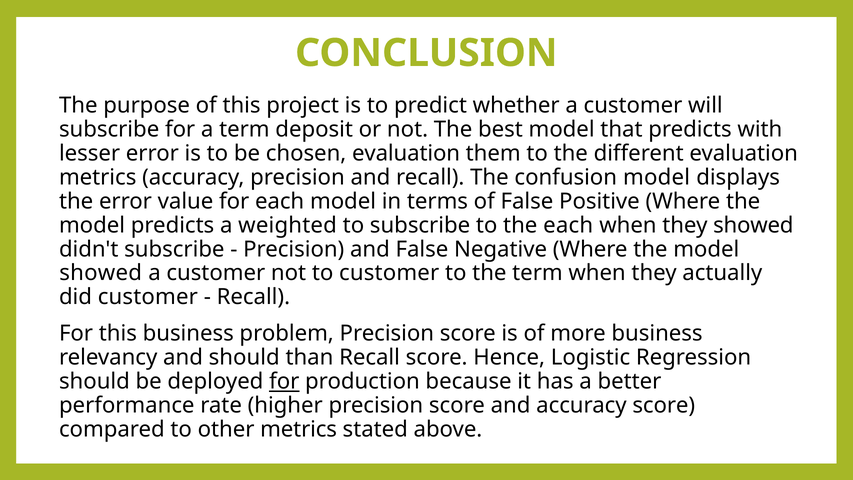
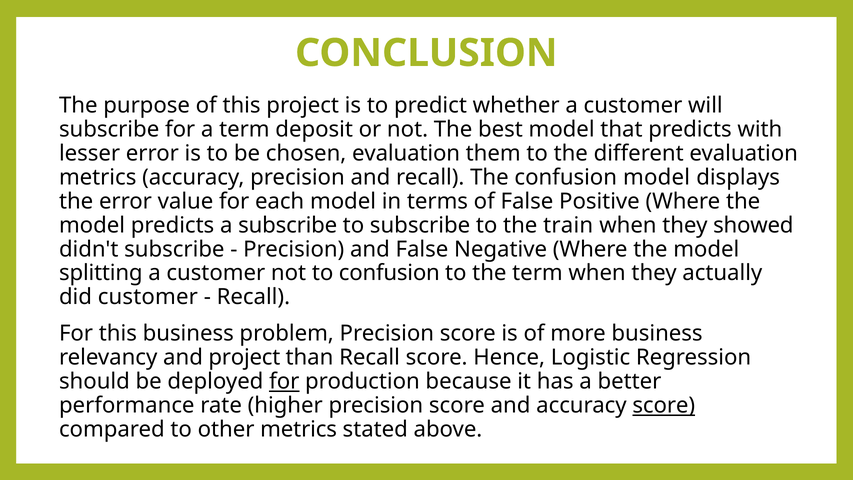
a weighted: weighted -> subscribe
the each: each -> train
showed at (101, 273): showed -> splitting
to customer: customer -> confusion
and should: should -> project
score at (664, 405) underline: none -> present
